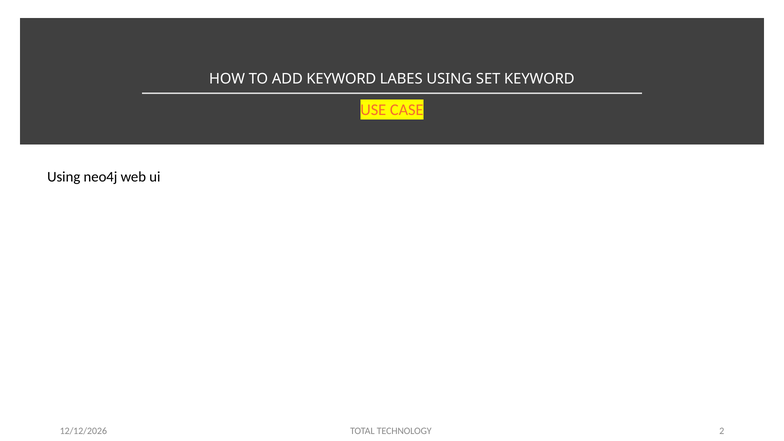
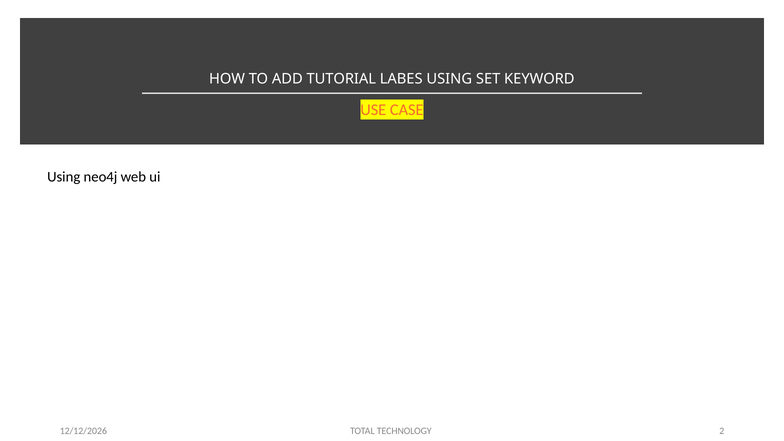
ADD KEYWORD: KEYWORD -> TUTORIAL
